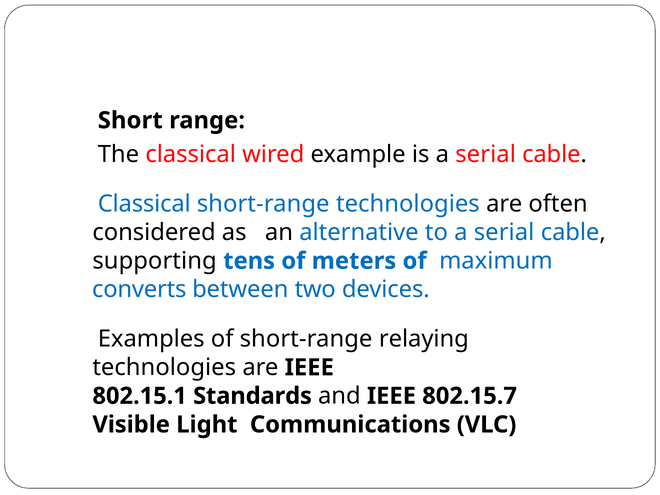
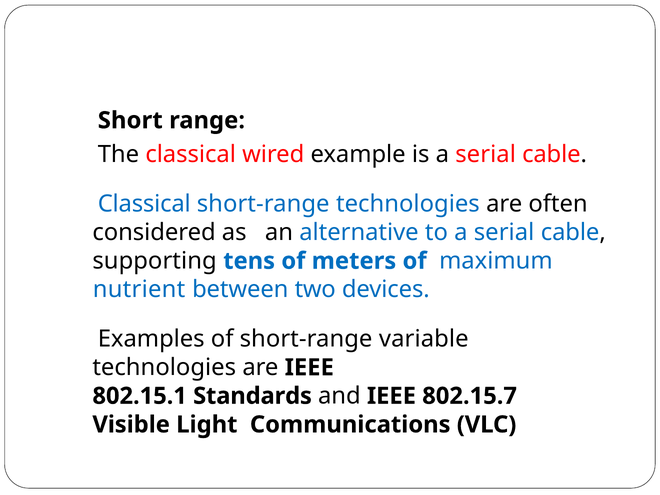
converts: converts -> nutrient
relaying: relaying -> variable
